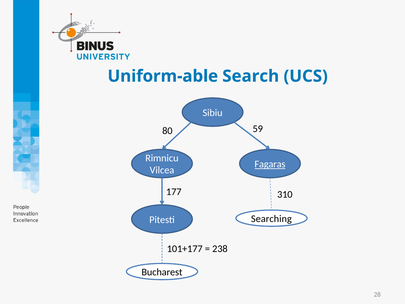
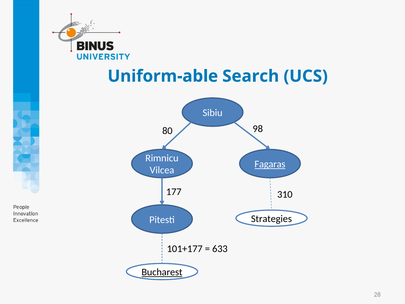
59: 59 -> 98
Searching: Searching -> Strategies
238: 238 -> 633
Bucharest underline: none -> present
